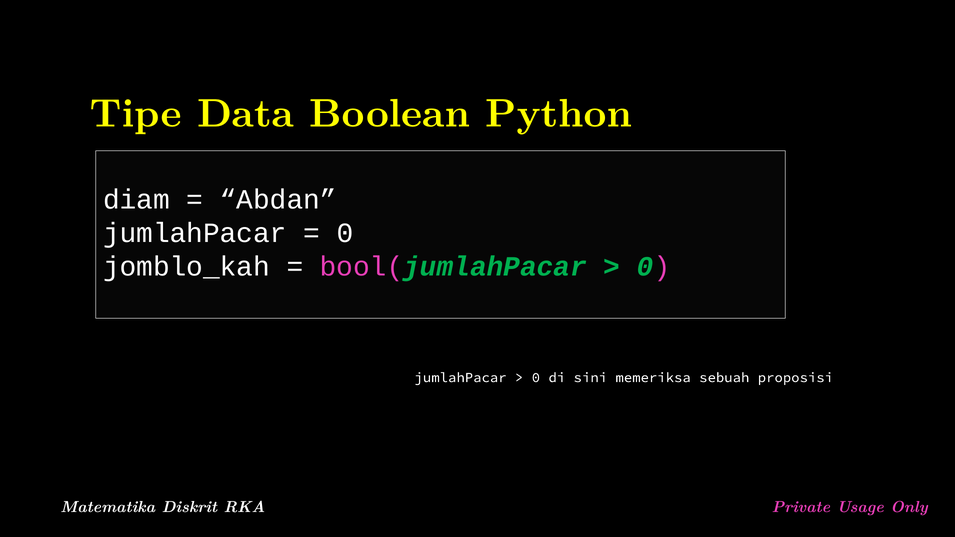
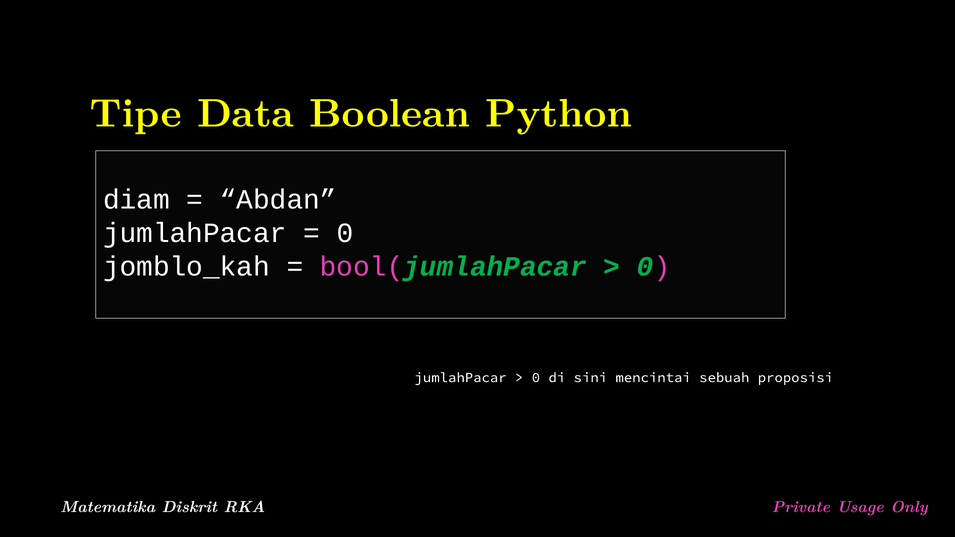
memeriksa: memeriksa -> mencintai
